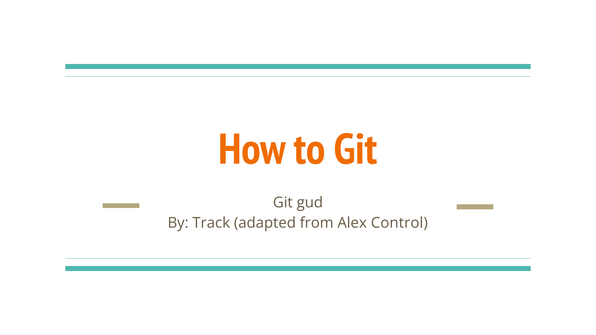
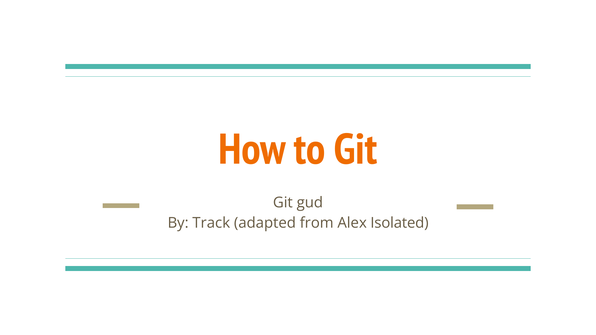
Control: Control -> Isolated
